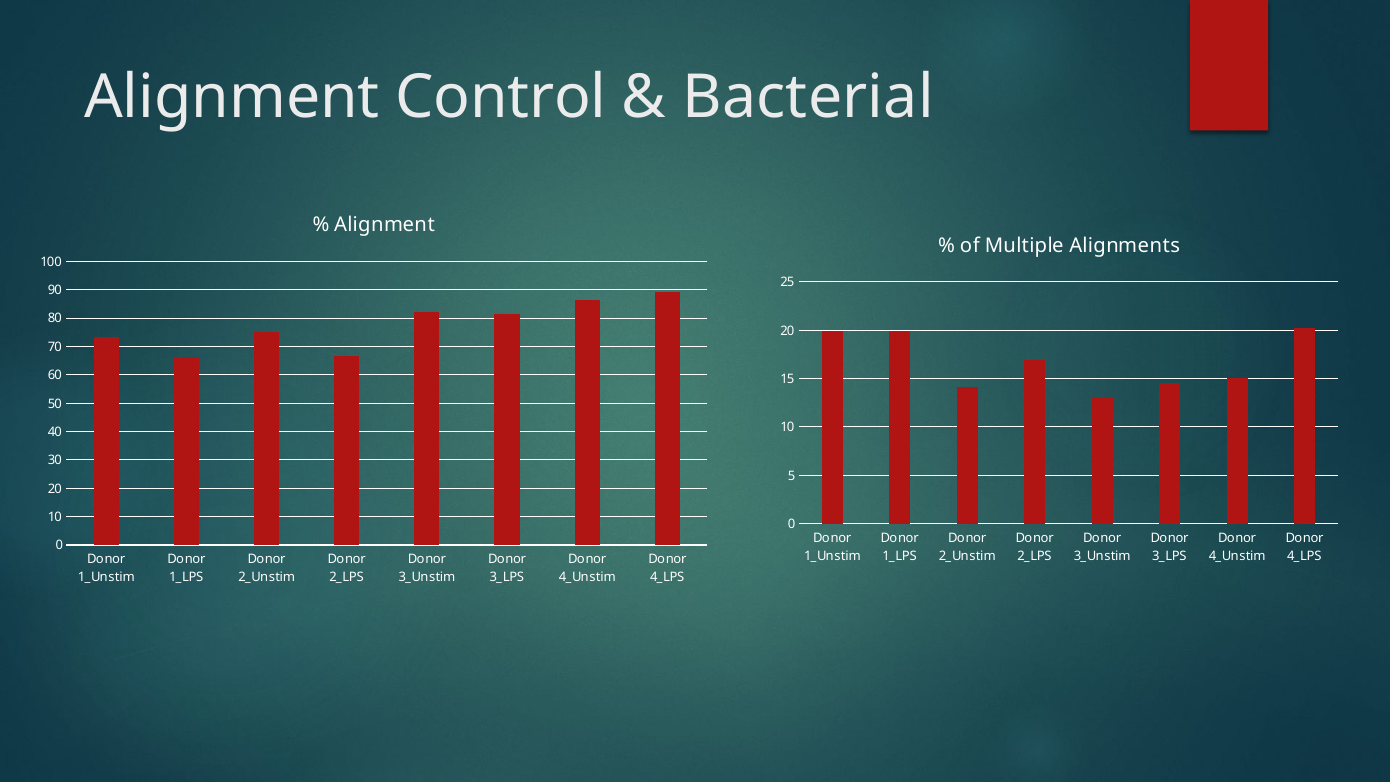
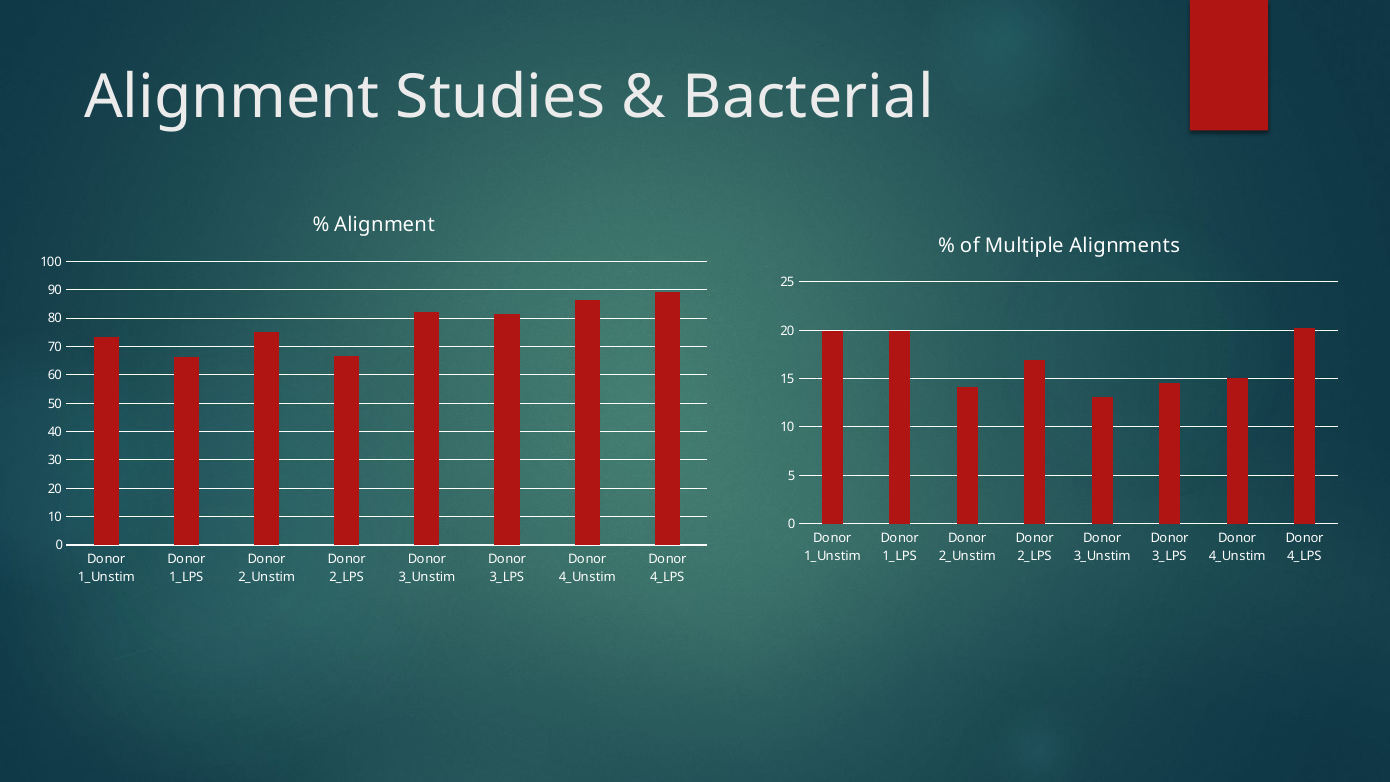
Control: Control -> Studies
